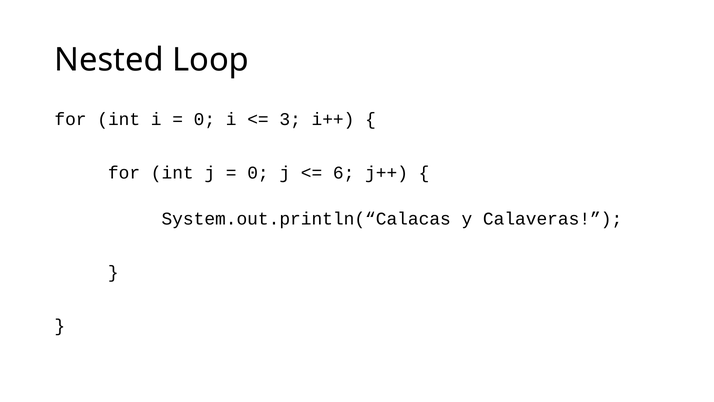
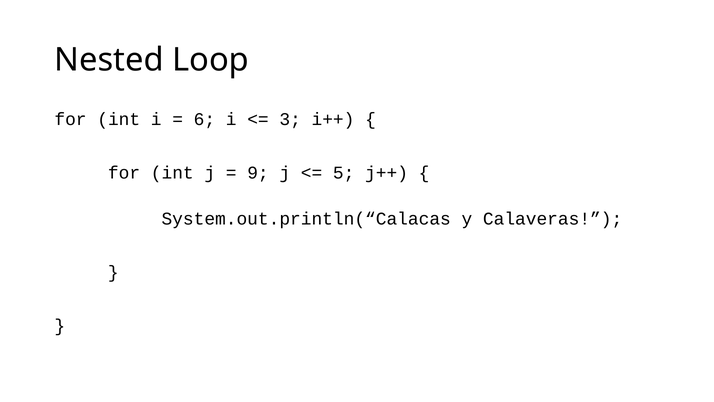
0 at (204, 119): 0 -> 6
0 at (258, 173): 0 -> 9
6: 6 -> 5
